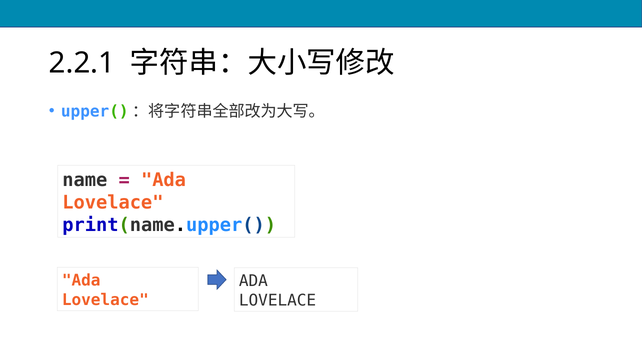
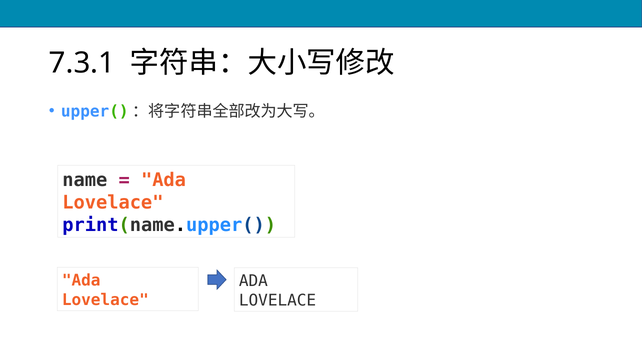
2.2.1: 2.2.1 -> 7.3.1
